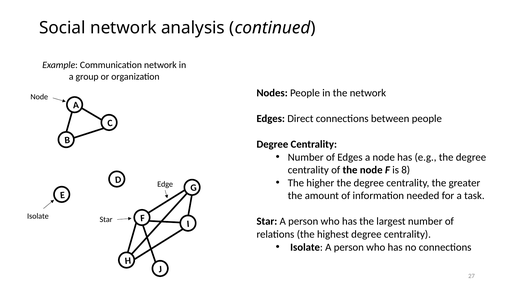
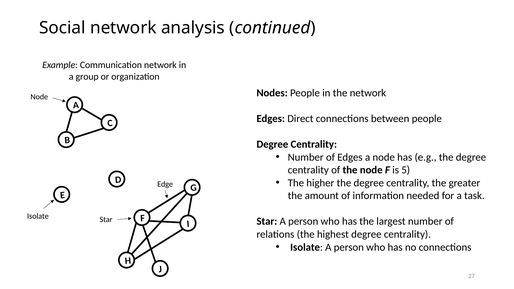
8: 8 -> 5
